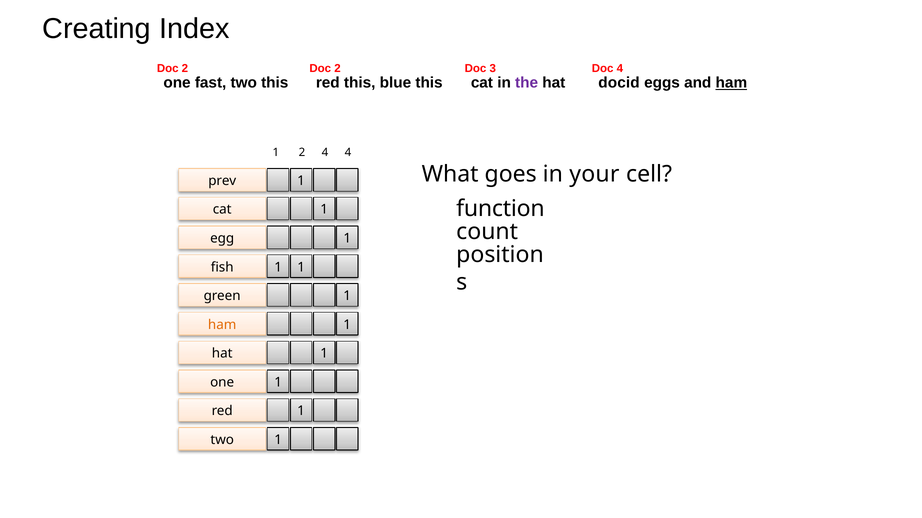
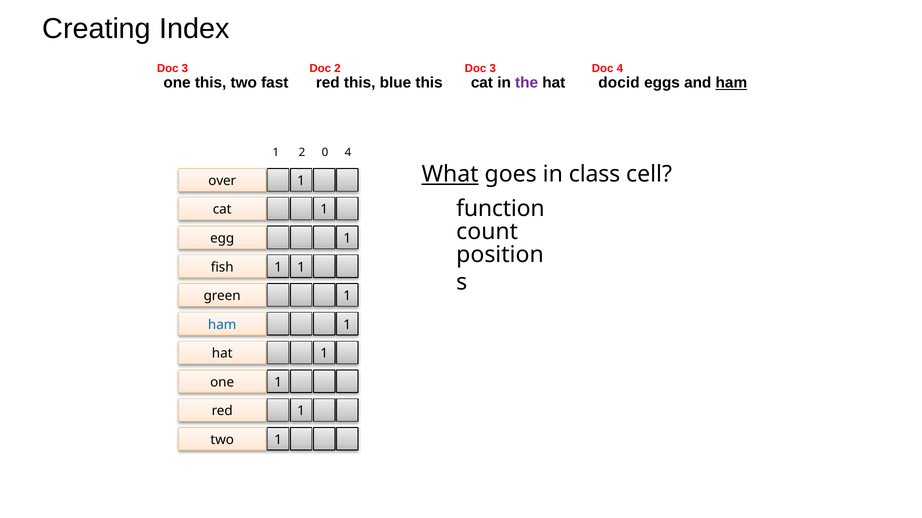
2 at (185, 69): 2 -> 3
one fast: fast -> this
two this: this -> fast
2 4: 4 -> 0
What underline: none -> present
your: your -> class
prev: prev -> over
ham at (222, 325) colour: orange -> blue
